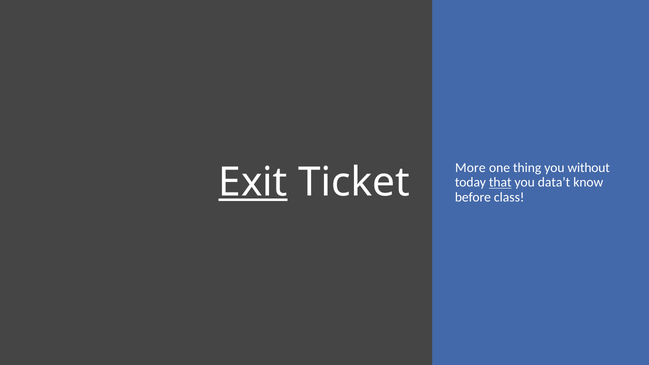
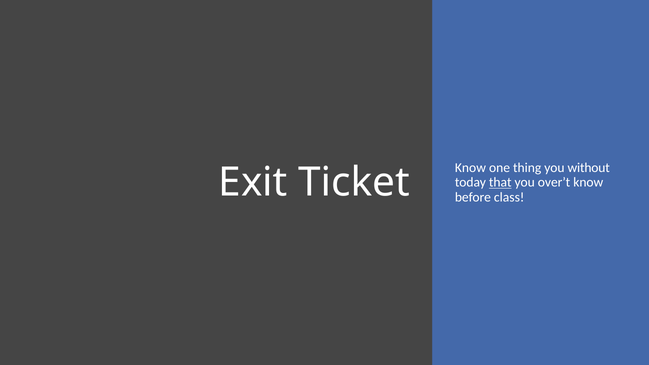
More at (470, 168): More -> Know
Exit underline: present -> none
data’t: data’t -> over’t
